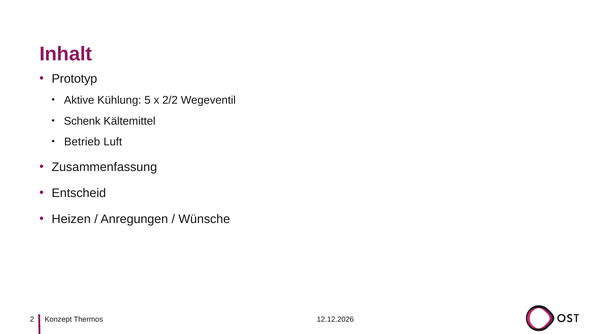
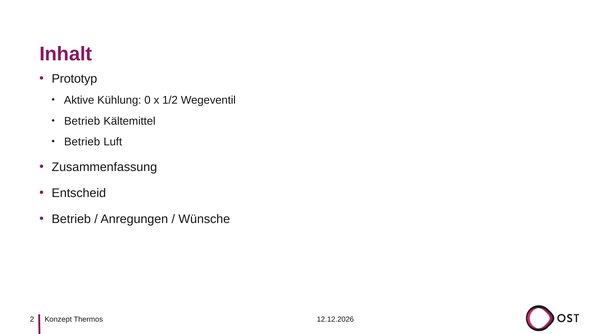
5: 5 -> 0
2/2: 2/2 -> 1/2
Schenk at (82, 121): Schenk -> Betrieb
Heizen at (71, 219): Heizen -> Betrieb
